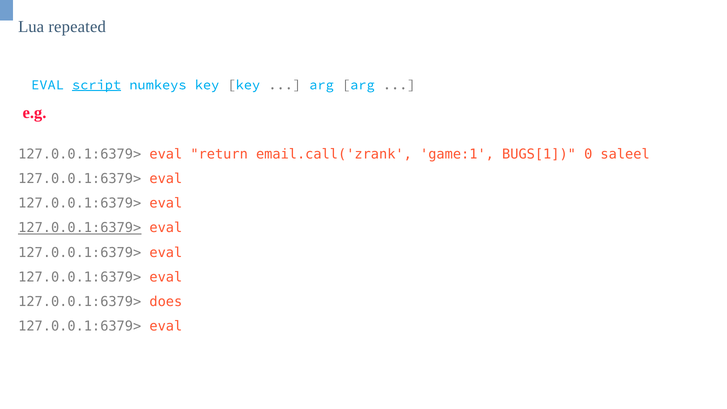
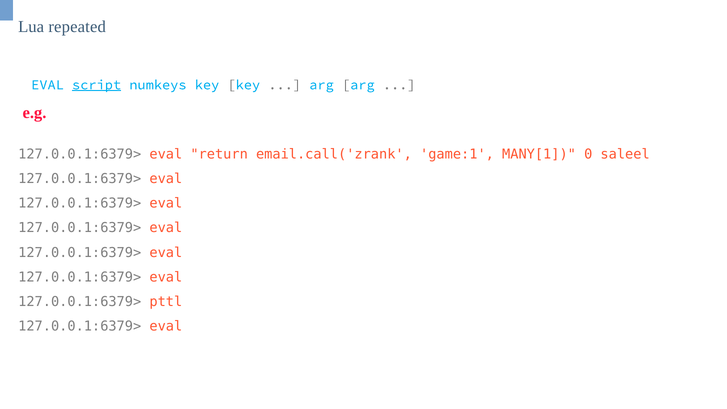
BUGS[1: BUGS[1 -> MANY[1
127.0.0.1:6379> at (80, 228) underline: present -> none
does: does -> pttl
